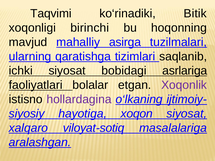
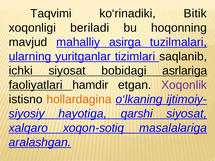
birinchi: birinchi -> beriladi
qaratishga: qaratishga -> yuritganlar
bolalar: bolalar -> hamdir
hollardagina colour: purple -> orange
xoqon: xoqon -> qarshi
viloyat-sotiq: viloyat-sotiq -> xoqon-sotiq
